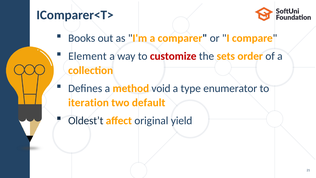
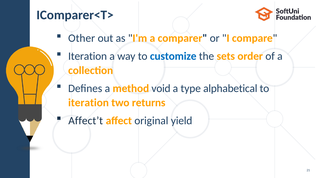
Books: Books -> Other
Element at (87, 56): Element -> Iteration
customize colour: red -> blue
enumerator: enumerator -> alphabetical
default: default -> returns
Oldest’t: Oldest’t -> Affect’t
